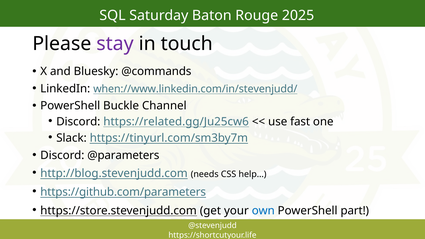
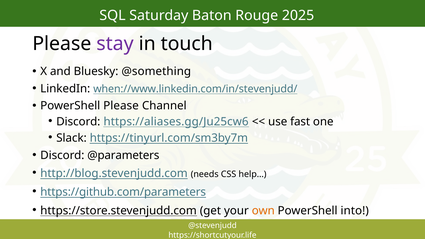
@commands: @commands -> @something
PowerShell Buckle: Buckle -> Please
https://related.gg/Ju25cw6: https://related.gg/Ju25cw6 -> https://aliases.gg/Ju25cw6
own colour: blue -> orange
part: part -> into
